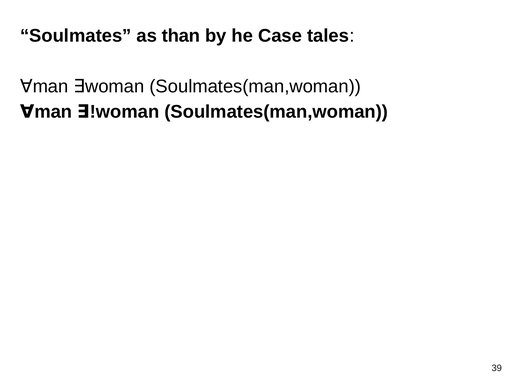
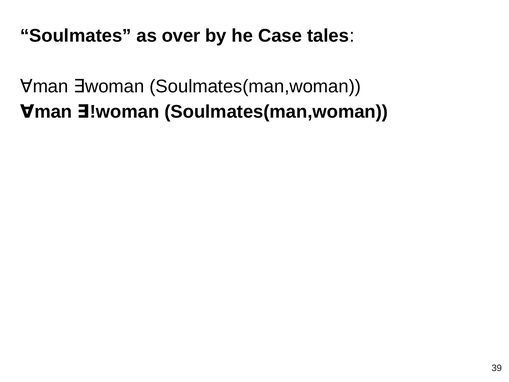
than: than -> over
